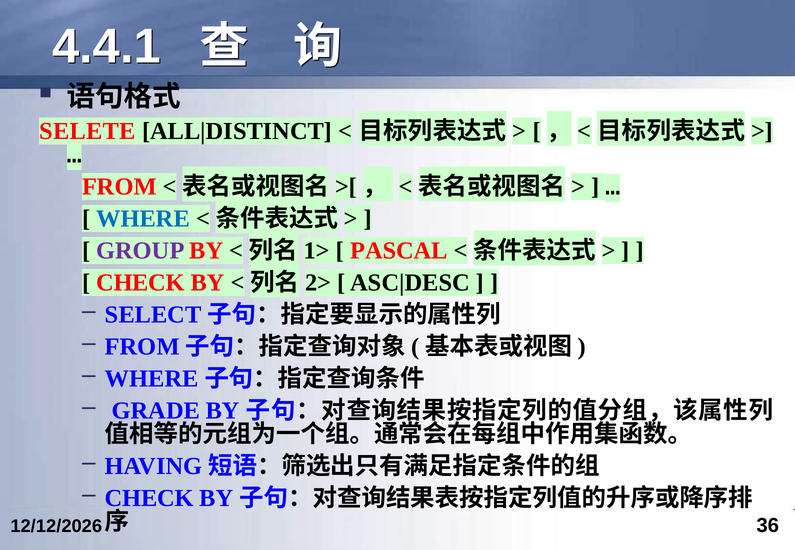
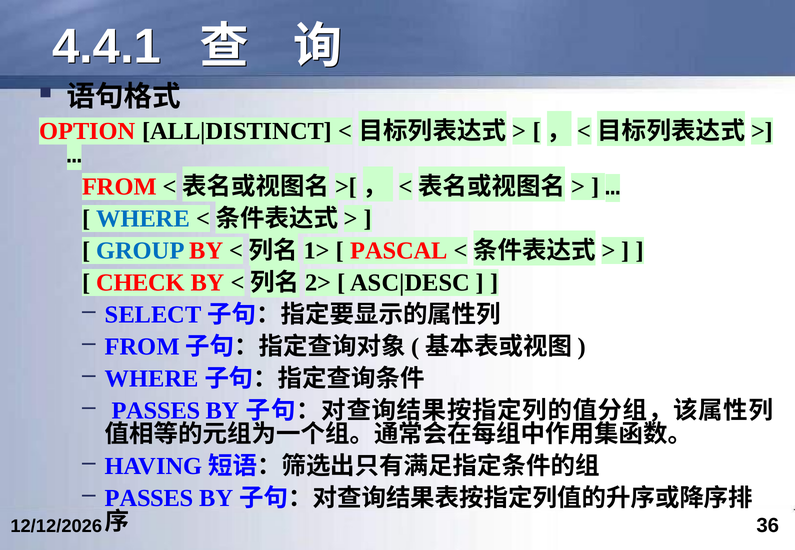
SELETE: SELETE -> OPTION
GROUP colour: purple -> blue
GRADE at (156, 411): GRADE -> PASSES
CHECK at (149, 499): CHECK -> PASSES
